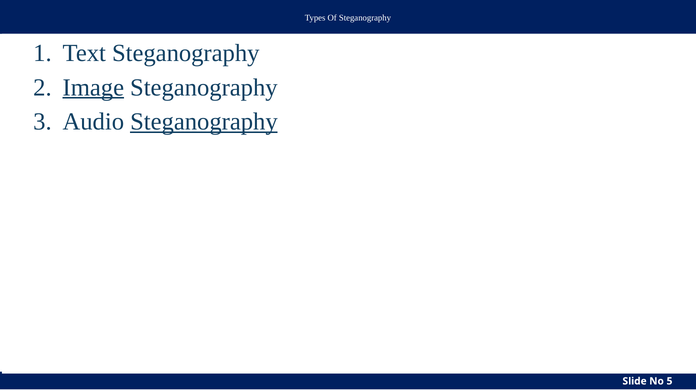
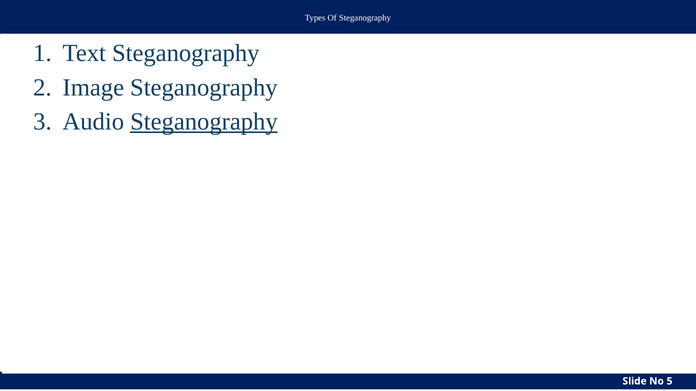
Image underline: present -> none
